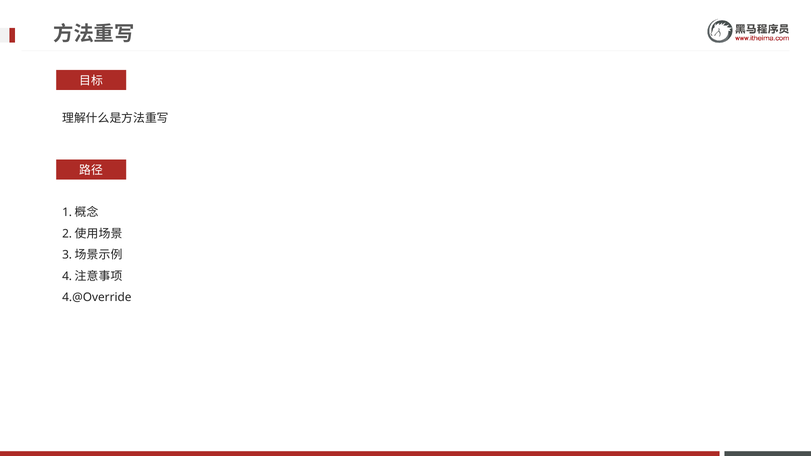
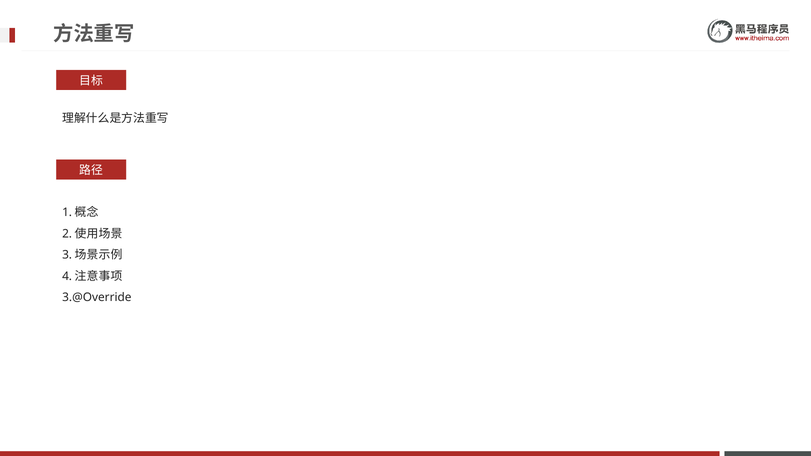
4.@Override: 4.@Override -> 3.@Override
